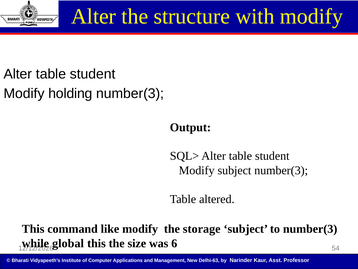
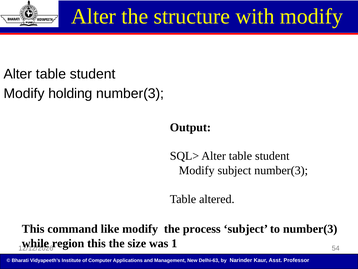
storage: storage -> process
global: global -> region
6: 6 -> 1
